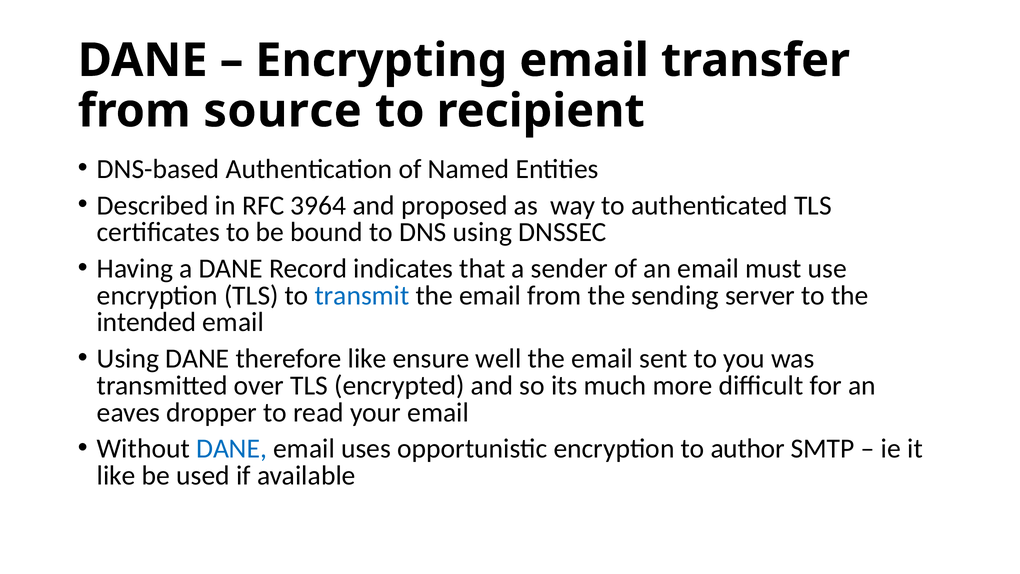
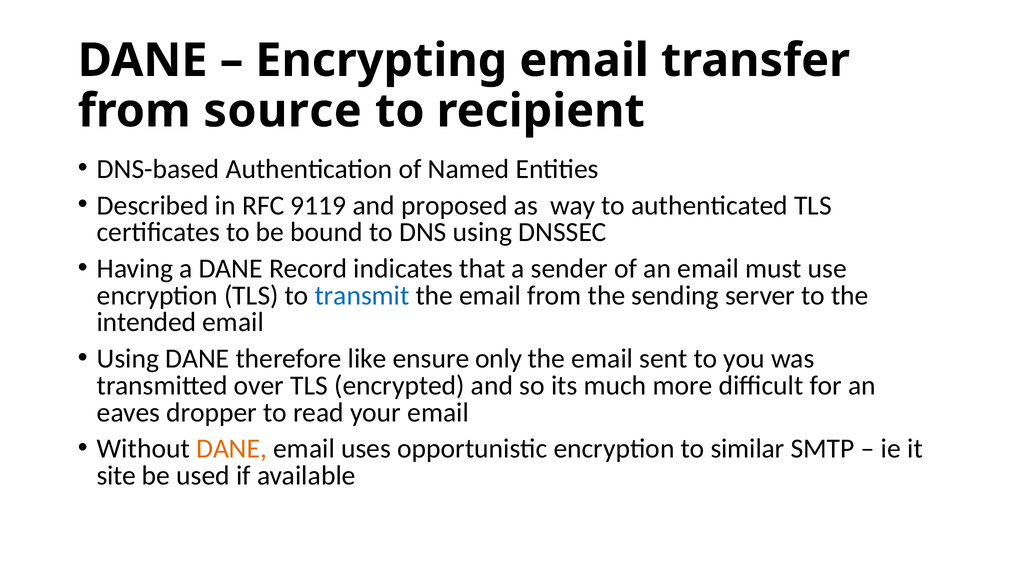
3964: 3964 -> 9119
well: well -> only
DANE at (232, 449) colour: blue -> orange
author: author -> similar
like at (116, 475): like -> site
